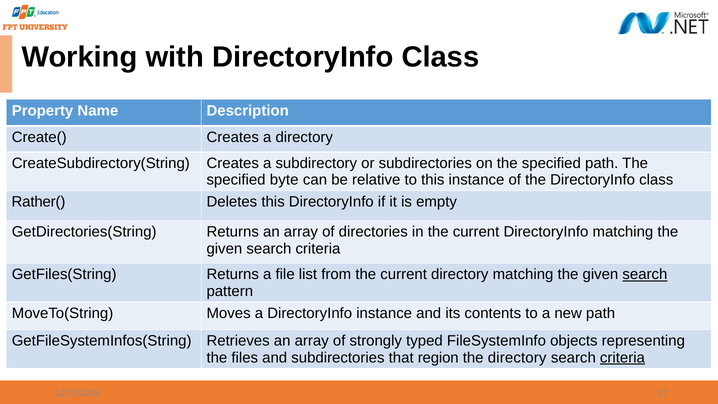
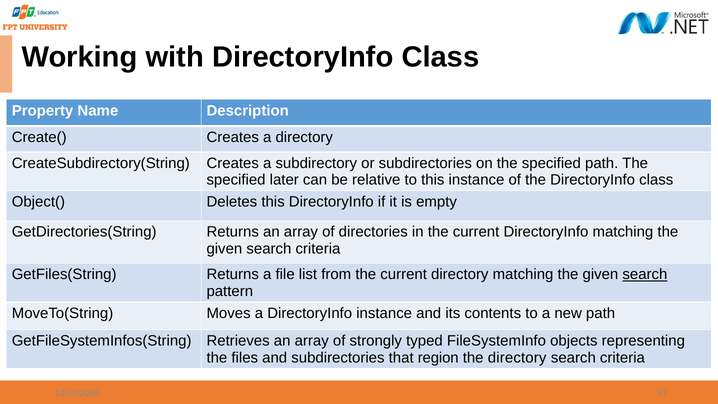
byte: byte -> later
Rather(: Rather( -> Object(
criteria at (622, 358) underline: present -> none
